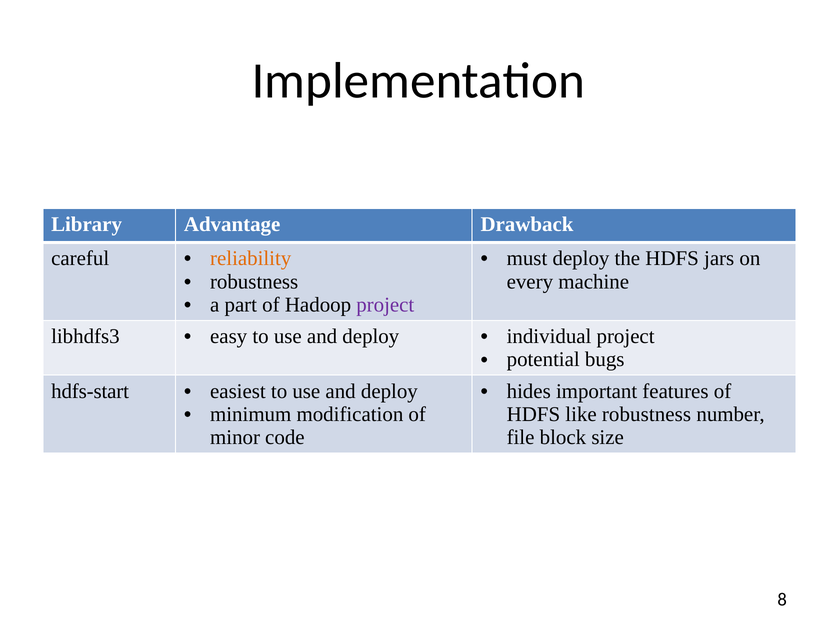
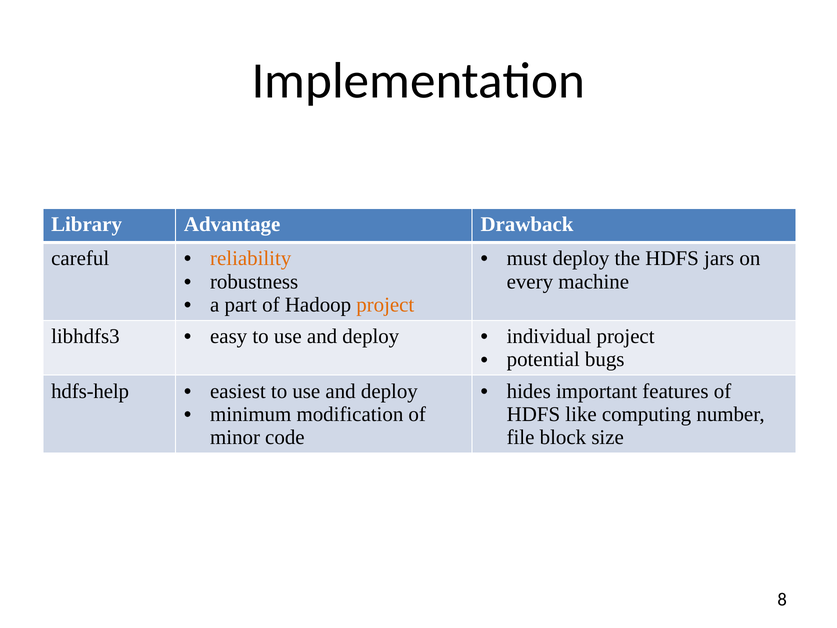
project at (385, 305) colour: purple -> orange
hdfs-start: hdfs-start -> hdfs-help
like robustness: robustness -> computing
